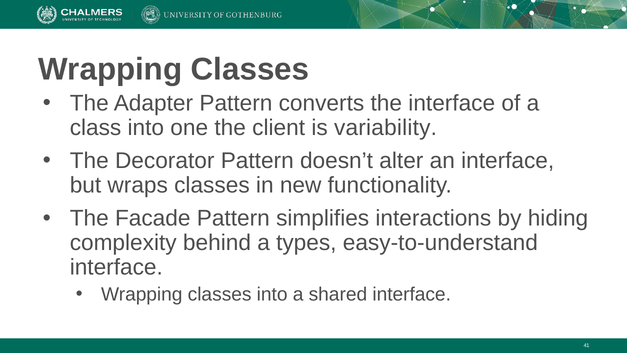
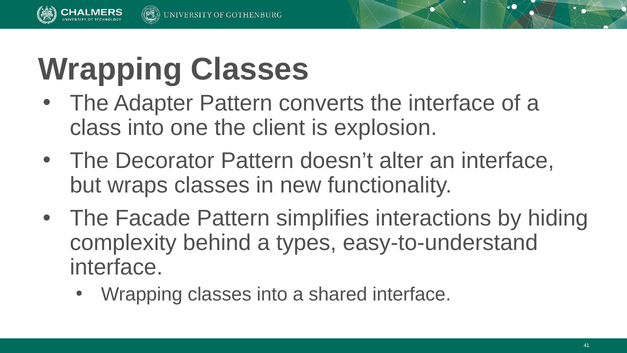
variability: variability -> explosion
